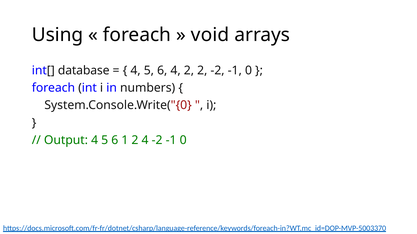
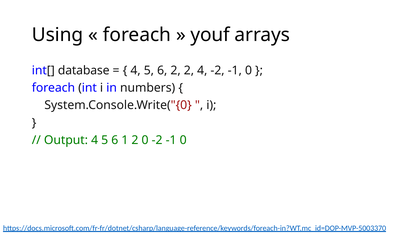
void: void -> youf
6 4: 4 -> 2
2 2: 2 -> 4
2 4: 4 -> 0
